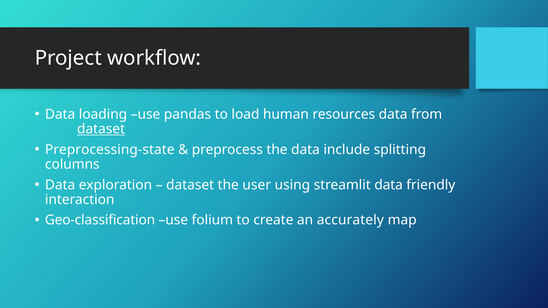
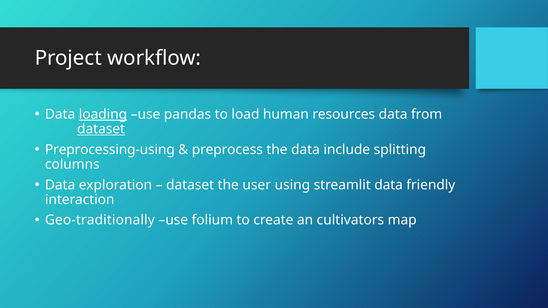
loading underline: none -> present
Preprocessing-state: Preprocessing-state -> Preprocessing-using
Geo-classification: Geo-classification -> Geo-traditionally
accurately: accurately -> cultivators
